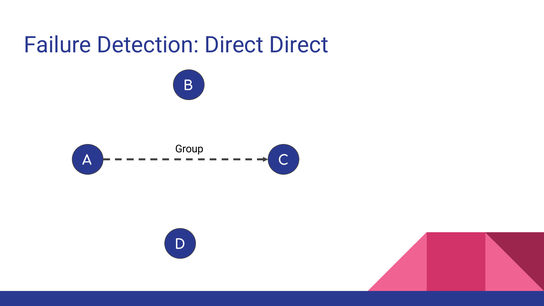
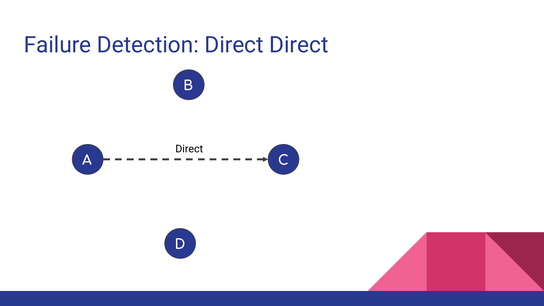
Group at (189, 149): Group -> Direct
